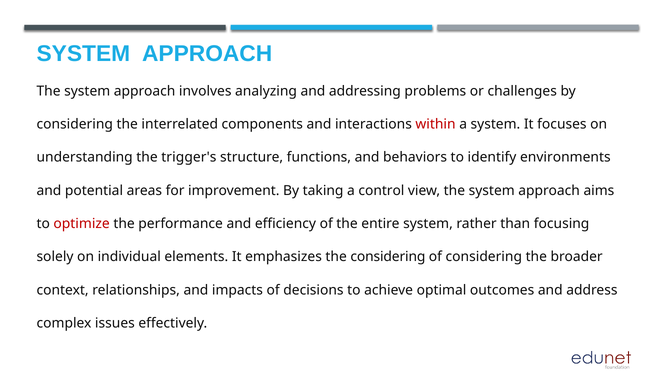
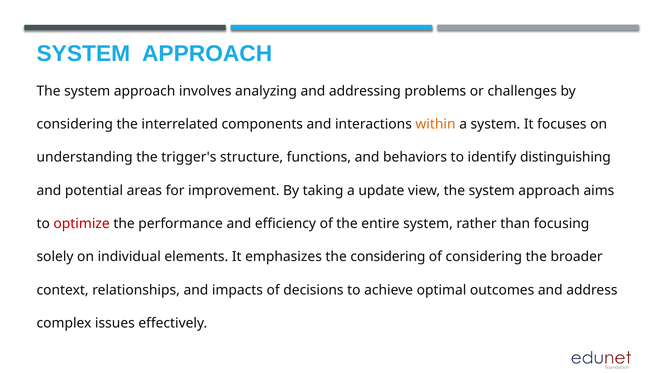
within colour: red -> orange
environments: environments -> distinguishing
control: control -> update
